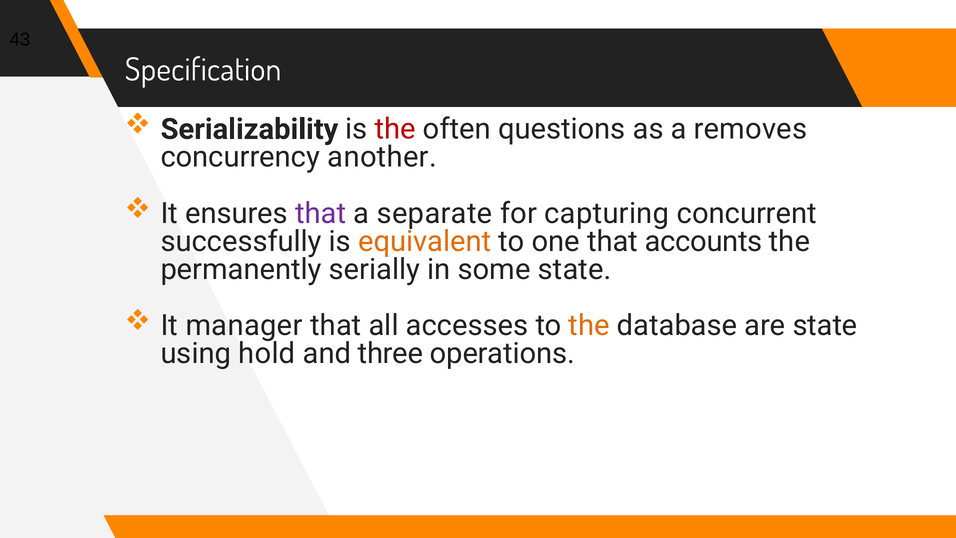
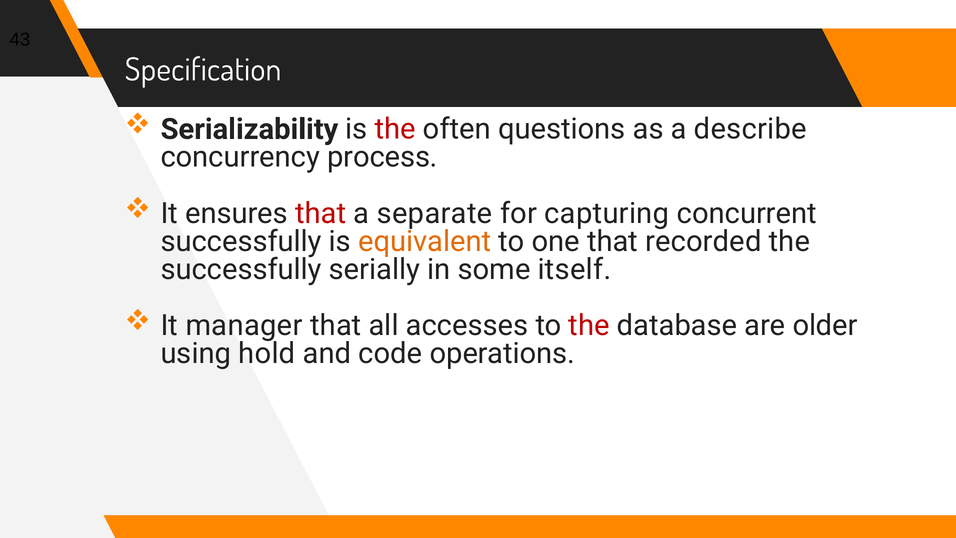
removes: removes -> describe
another: another -> process
that at (321, 213) colour: purple -> red
accounts: accounts -> recorded
permanently at (241, 269): permanently -> successfully
some state: state -> itself
the at (589, 325) colour: orange -> red
are state: state -> older
three: three -> code
